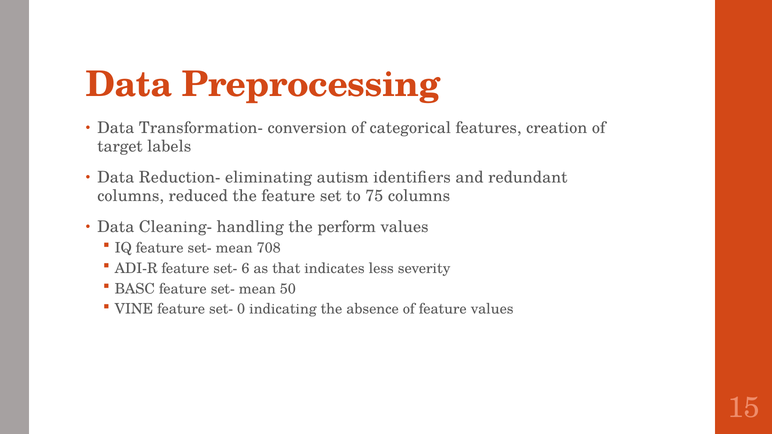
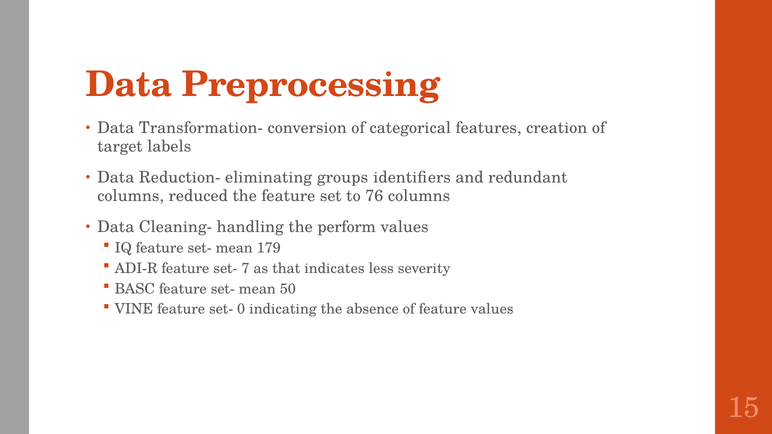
autism: autism -> groups
75: 75 -> 76
708: 708 -> 179
6: 6 -> 7
